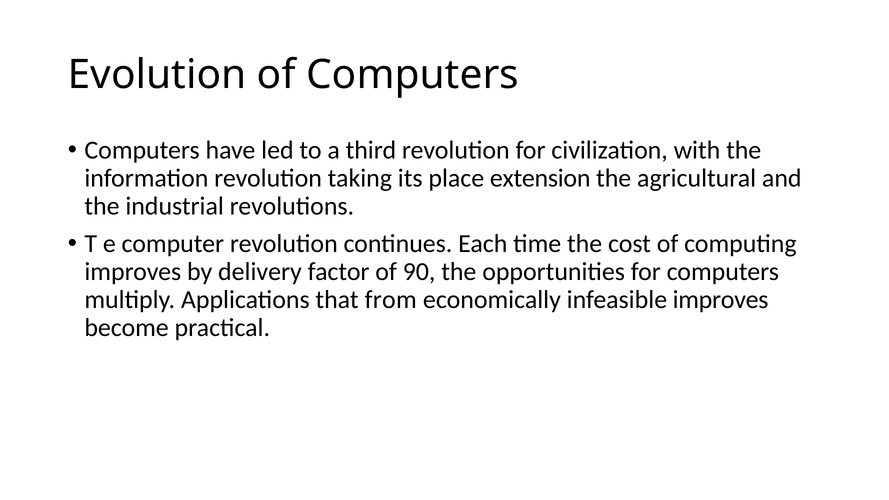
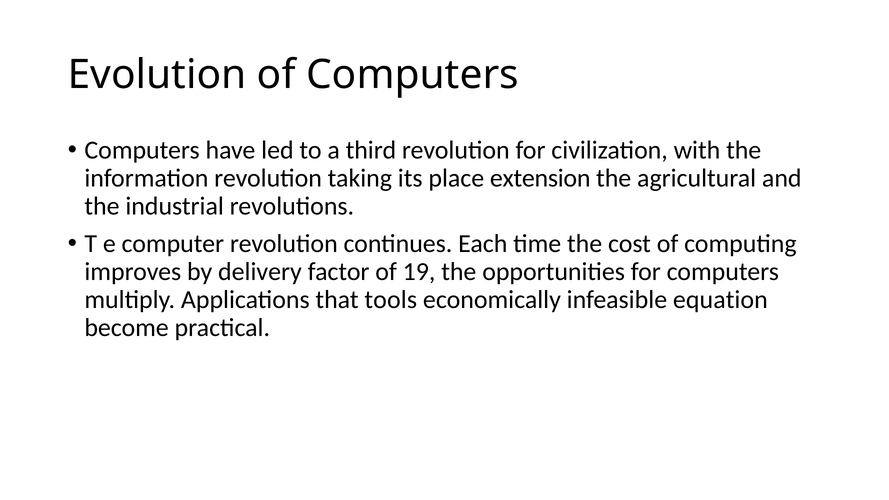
90: 90 -> 19
from: from -> tools
infeasible improves: improves -> equation
